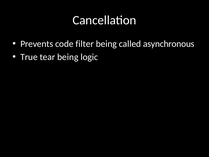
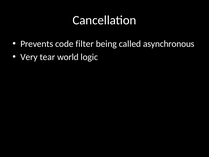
True: True -> Very
tear being: being -> world
